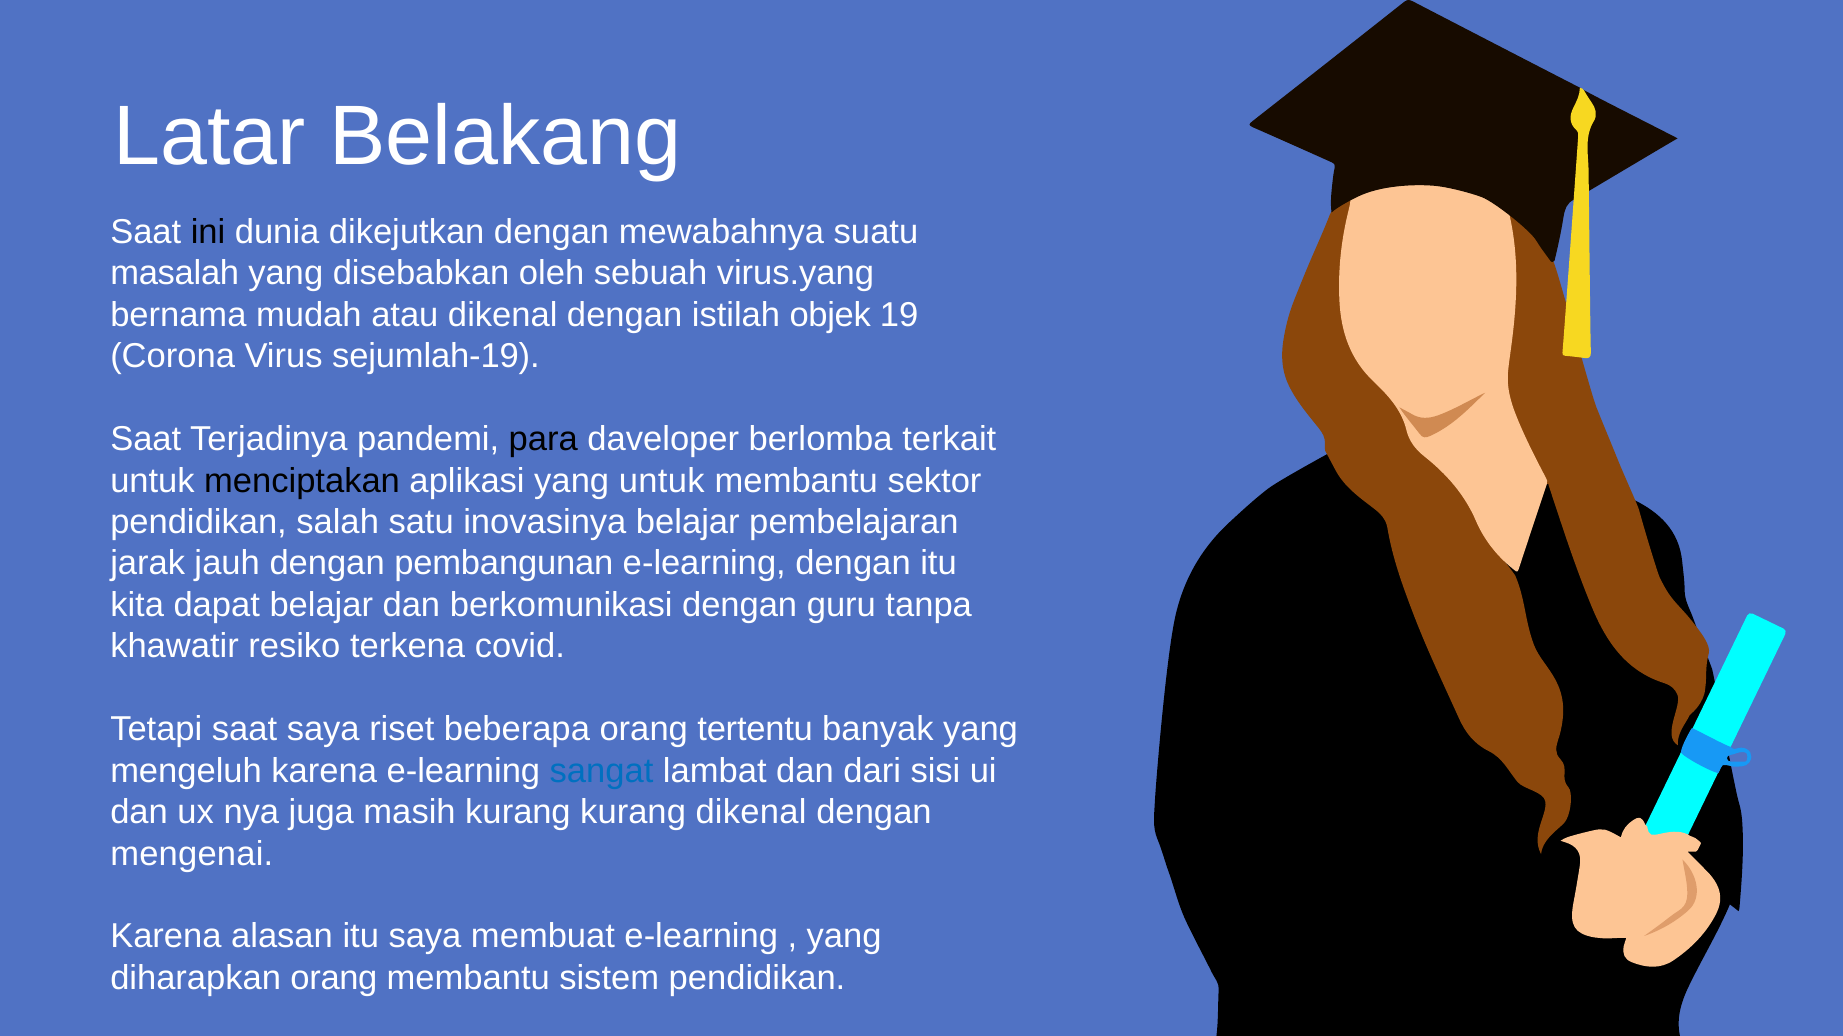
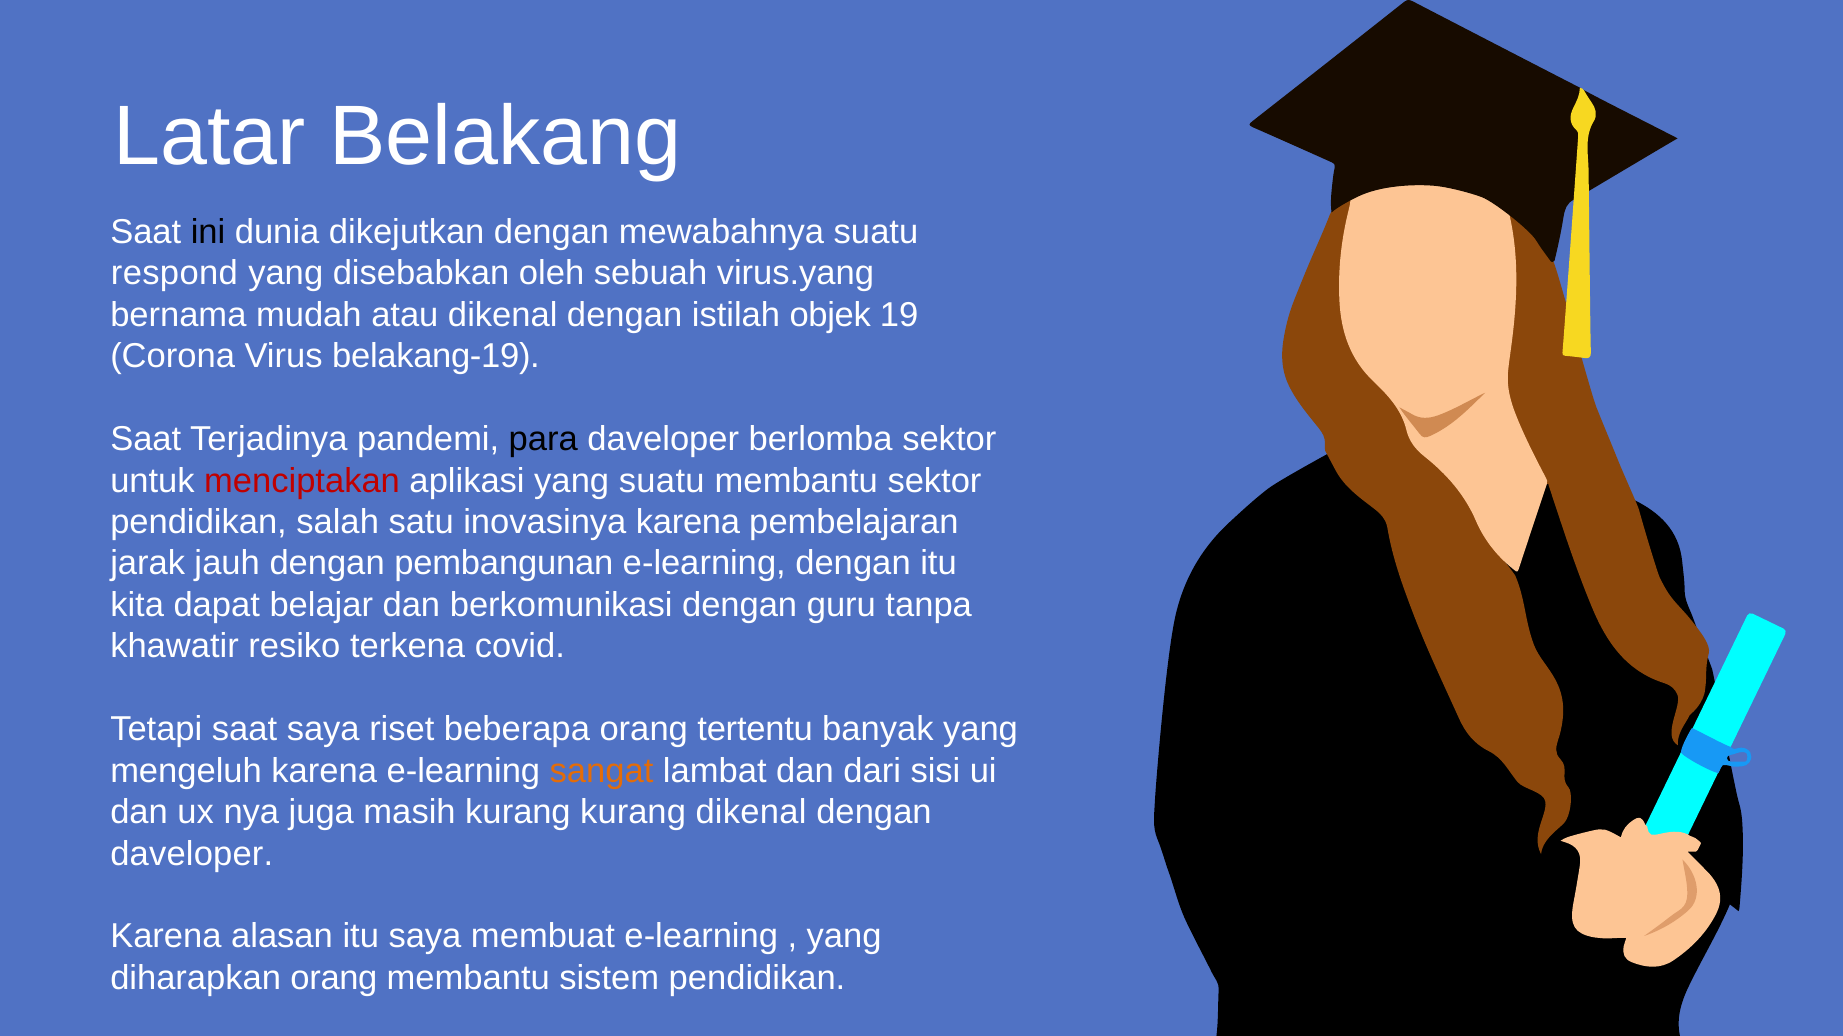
masalah: masalah -> respond
sejumlah-19: sejumlah-19 -> belakang-19
berlomba terkait: terkait -> sektor
menciptakan colour: black -> red
yang untuk: untuk -> suatu
inovasinya belajar: belajar -> karena
sangat colour: blue -> orange
mengenai at (192, 854): mengenai -> daveloper
